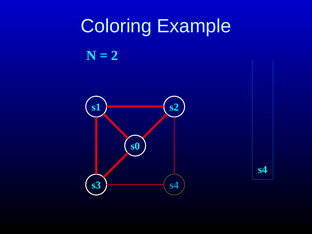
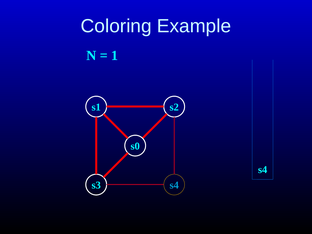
2: 2 -> 1
